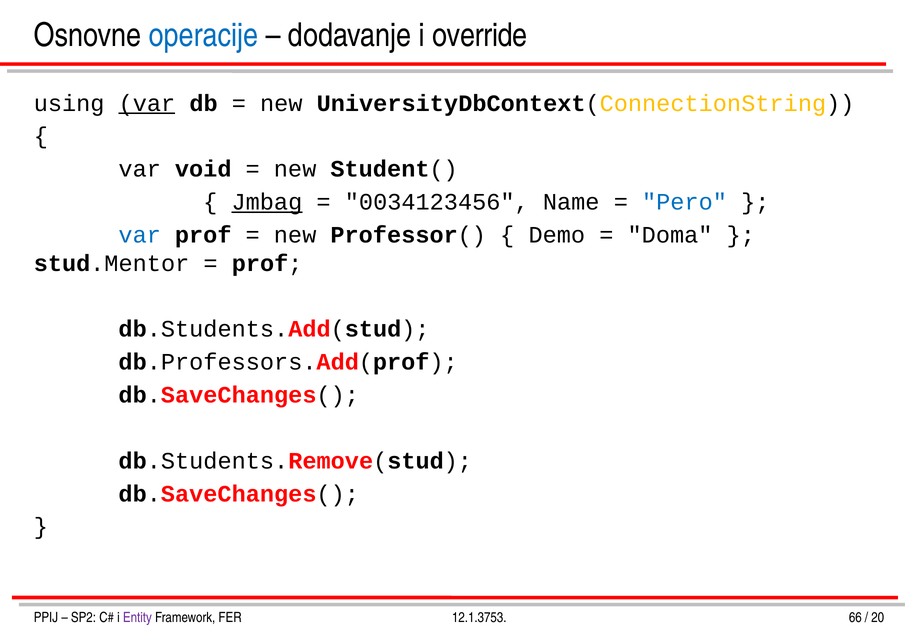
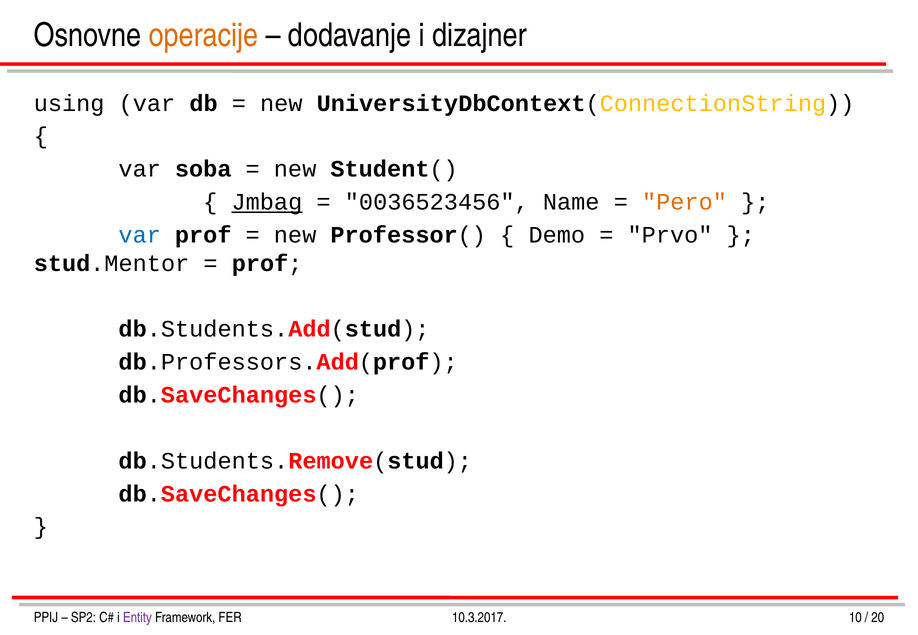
operacije colour: blue -> orange
override: override -> dizajner
var at (147, 103) underline: present -> none
void: void -> soba
0034123456: 0034123456 -> 0036523456
Pero colour: blue -> orange
Doma: Doma -> Prvo
12.1.3753: 12.1.3753 -> 10.3.2017
66: 66 -> 10
